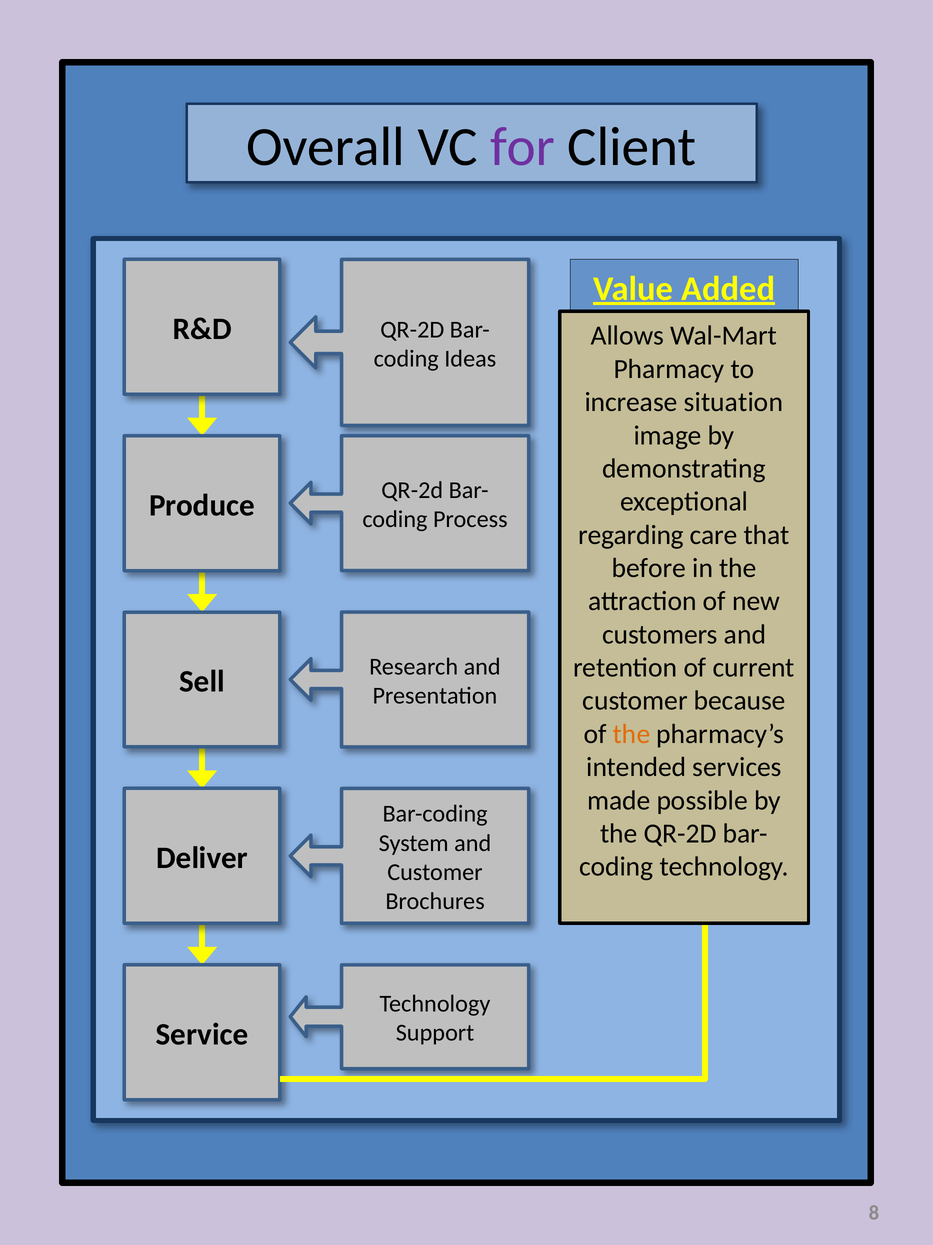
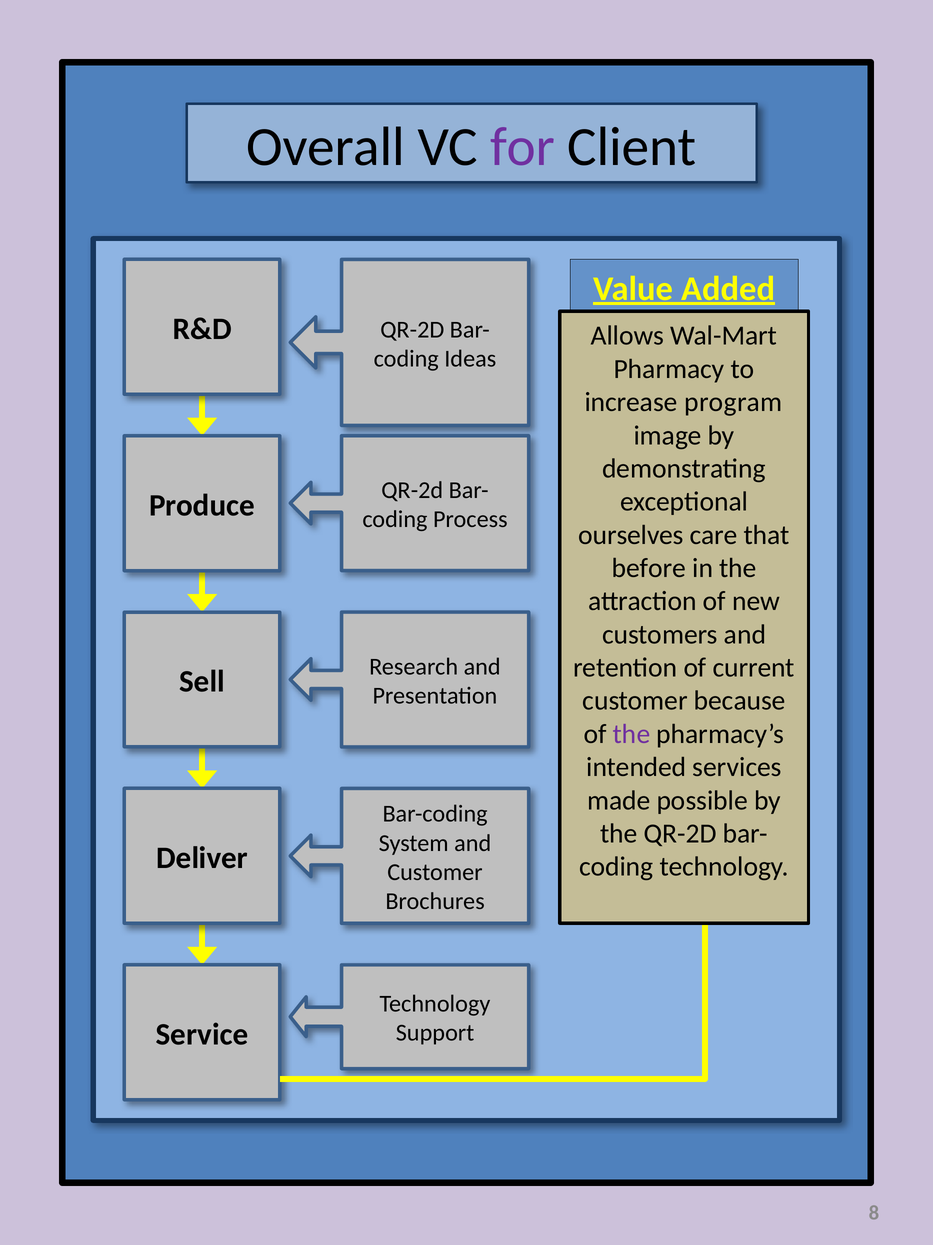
situation: situation -> program
regarding: regarding -> ourselves
the at (631, 733) colour: orange -> purple
